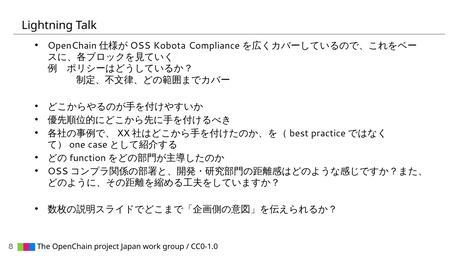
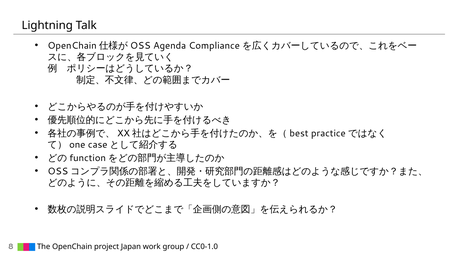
Kobota: Kobota -> Agenda
